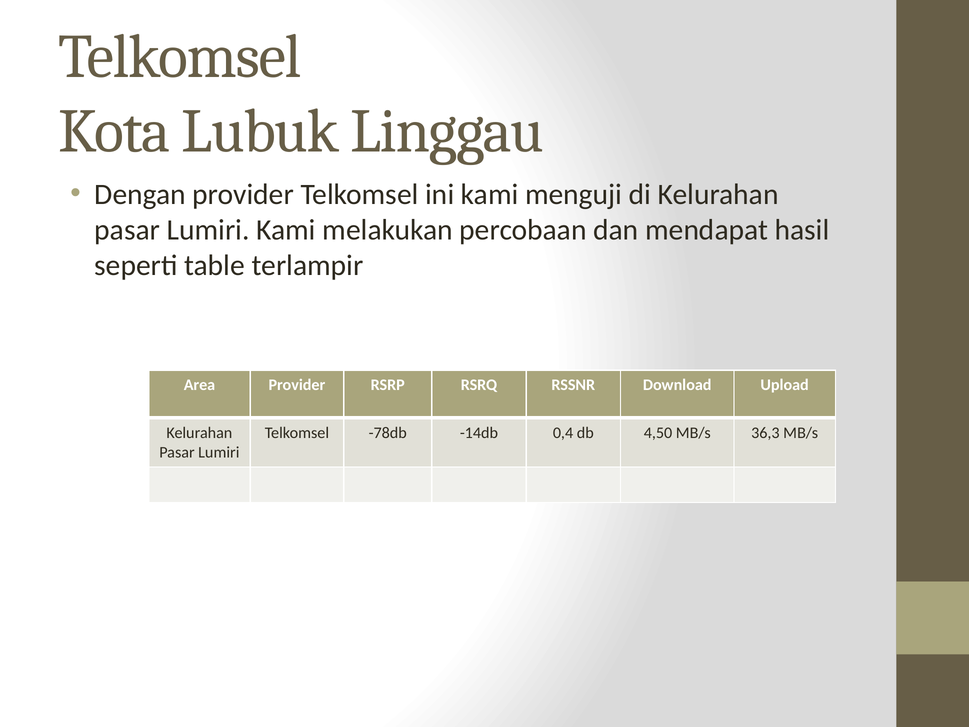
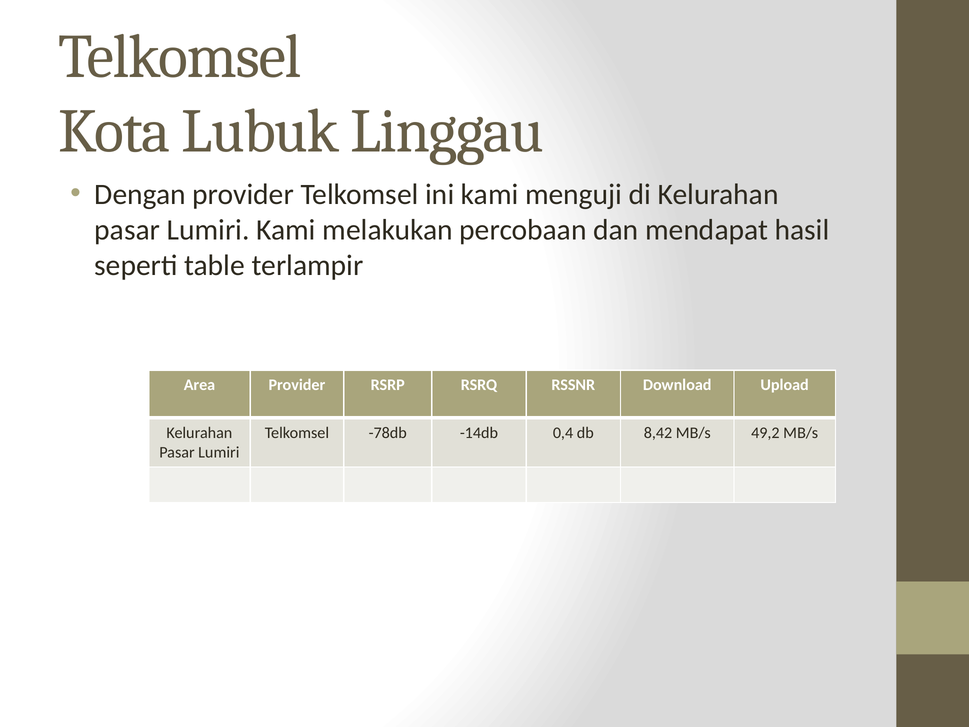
4,50: 4,50 -> 8,42
36,3: 36,3 -> 49,2
